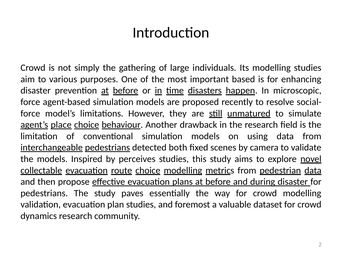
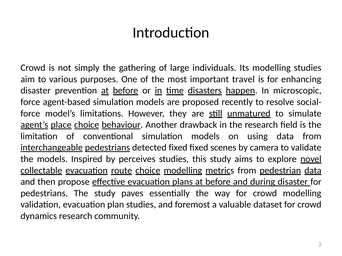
based: based -> travel
detected both: both -> fixed
